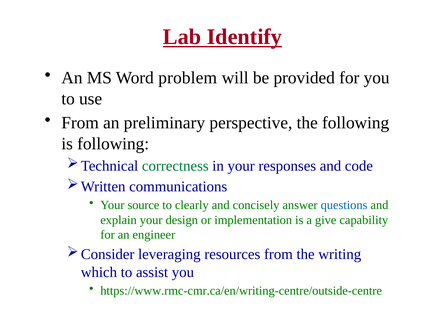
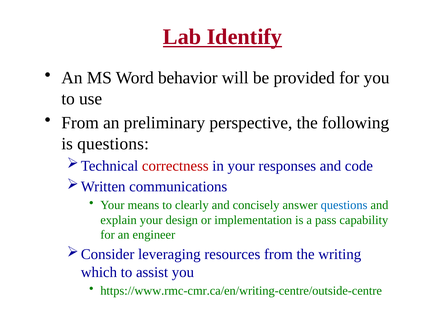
problem: problem -> behavior
is following: following -> questions
correctness colour: green -> red
source: source -> means
give: give -> pass
